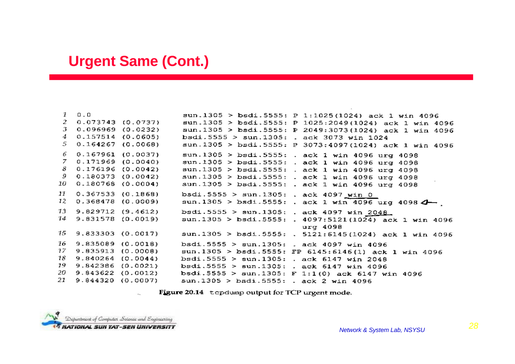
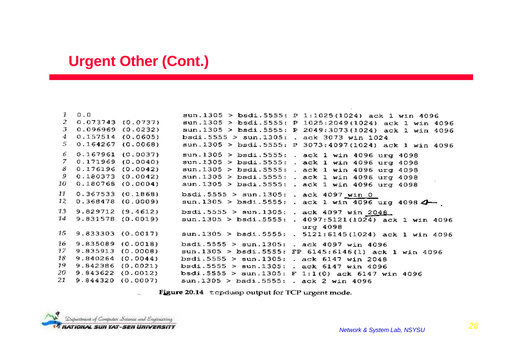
Same: Same -> Other
